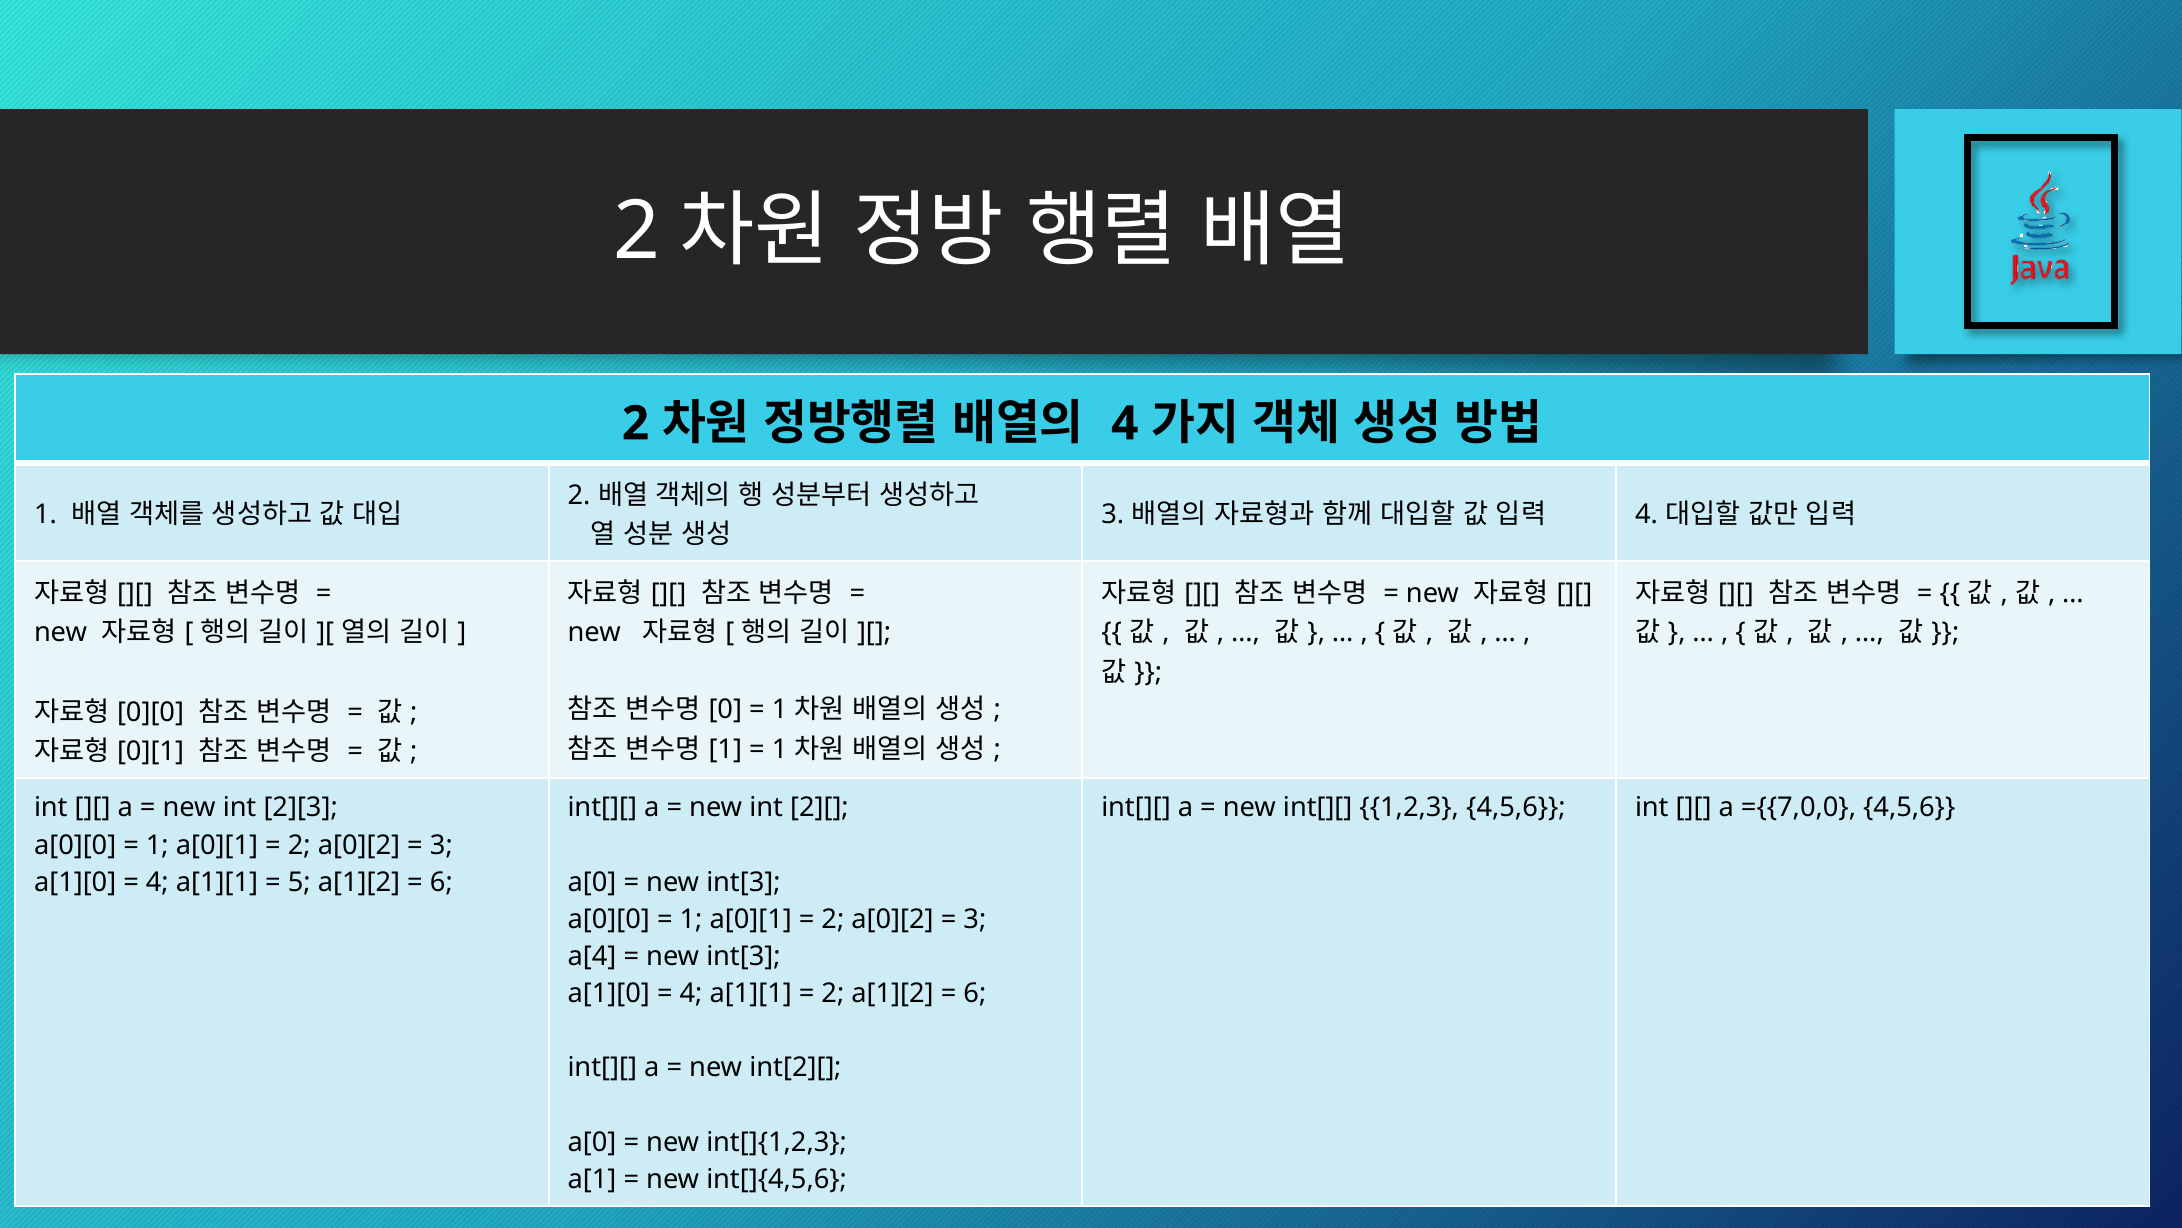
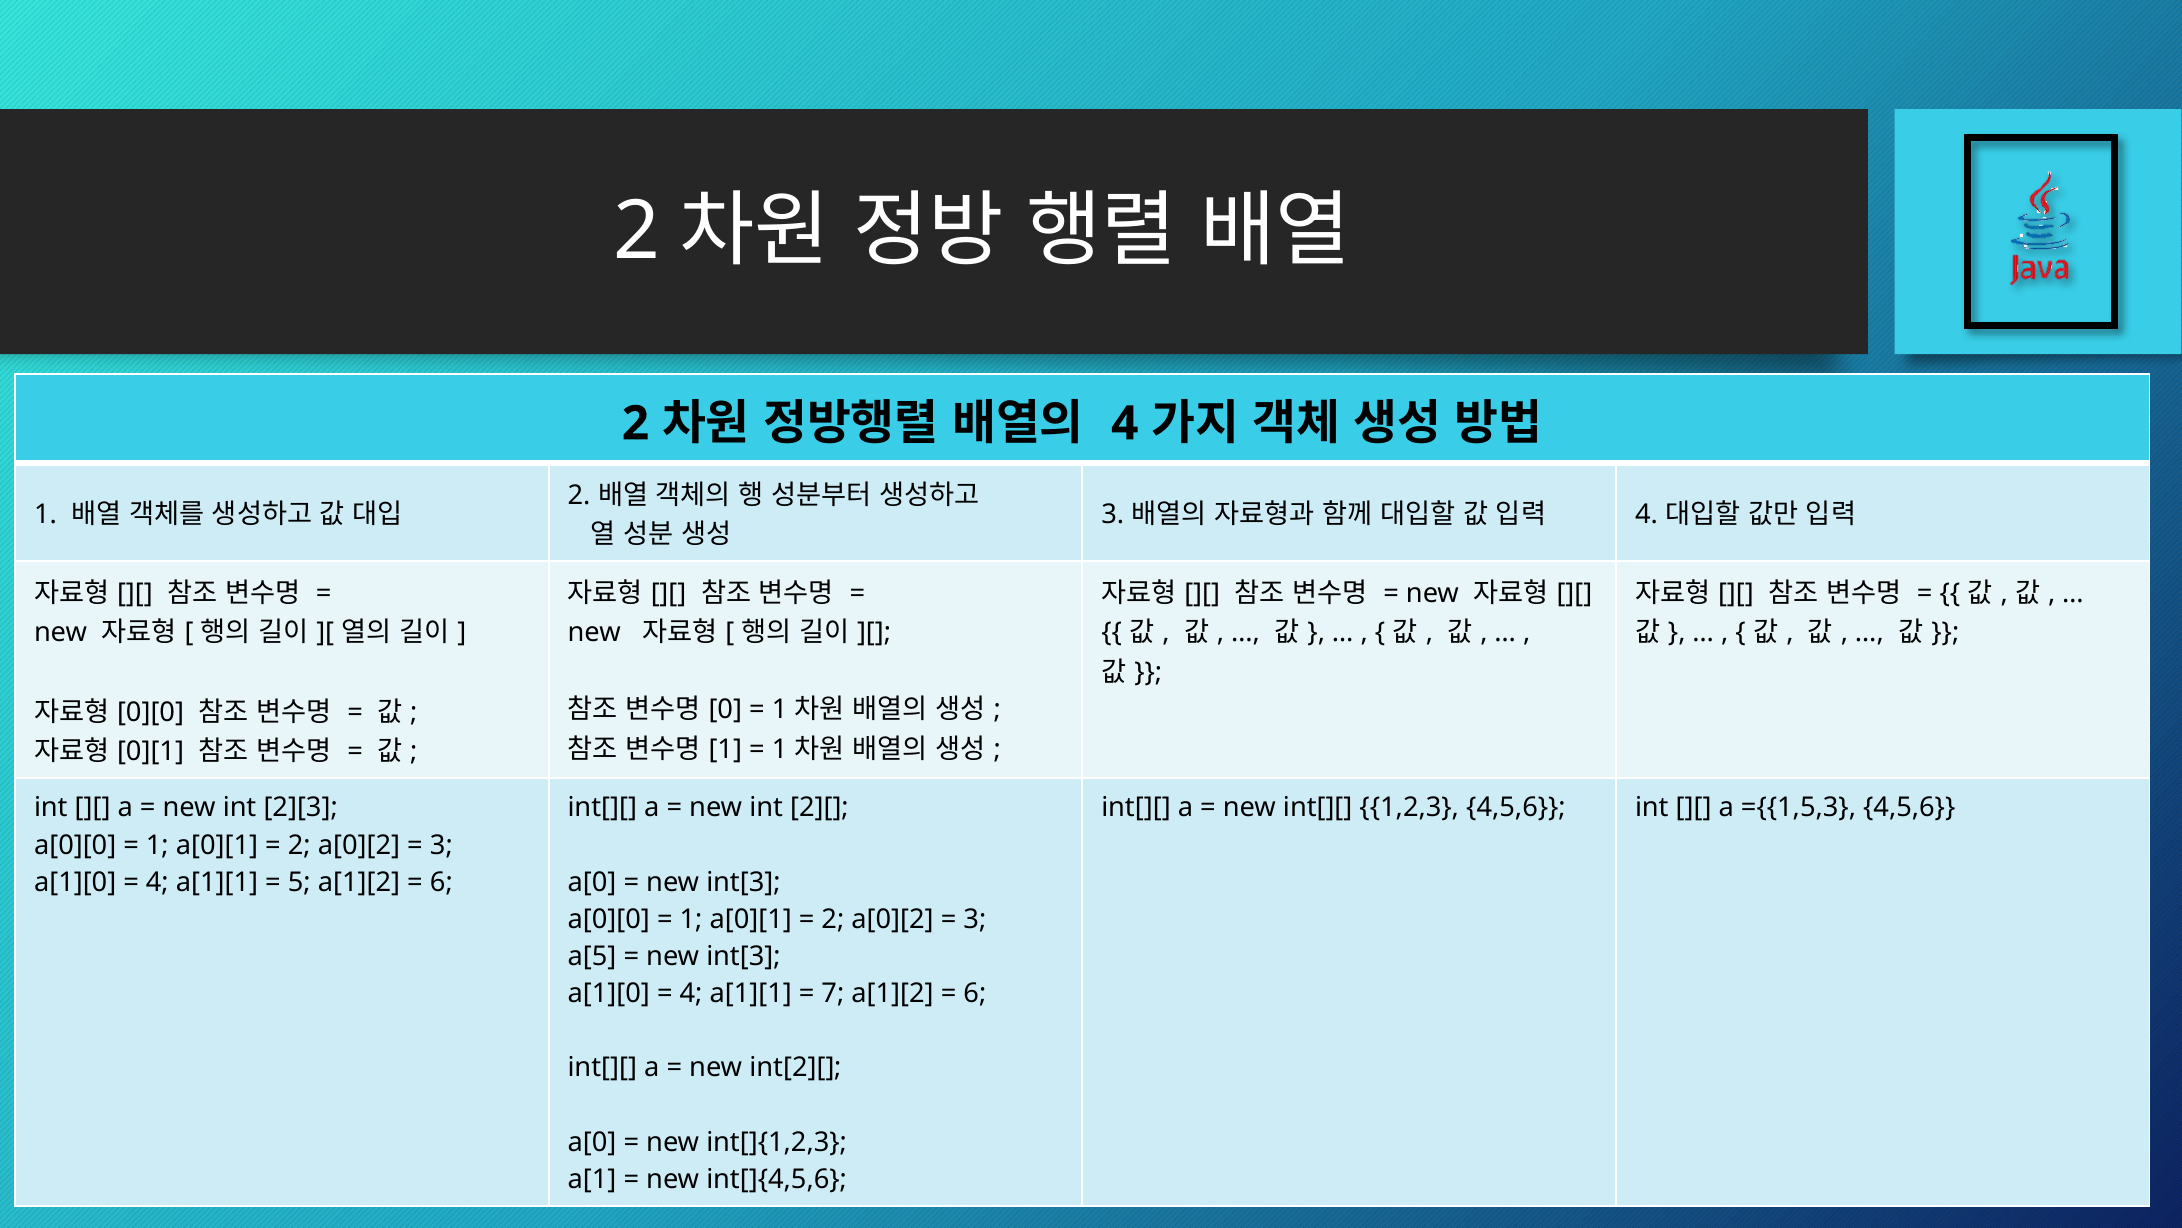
={{7,0,0: ={{7,0,0 -> ={{1,5,3
a[4: a[4 -> a[5
2 at (833, 993): 2 -> 7
